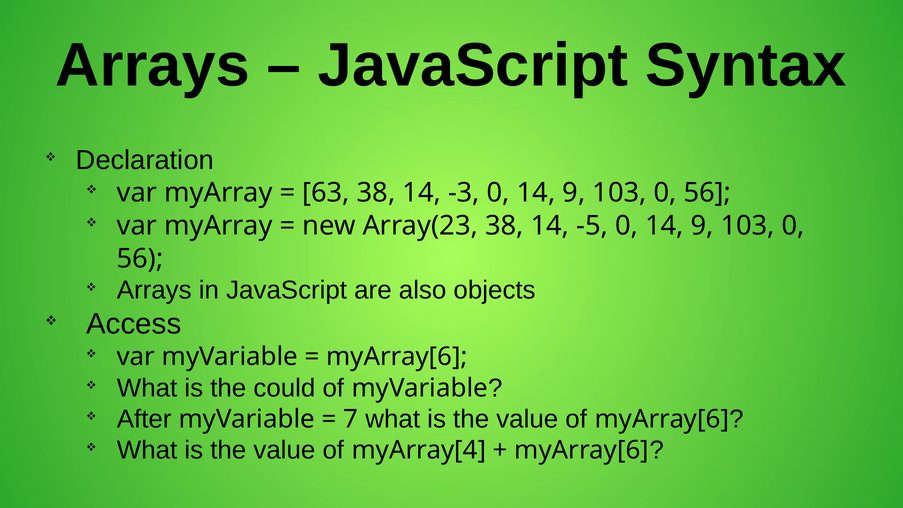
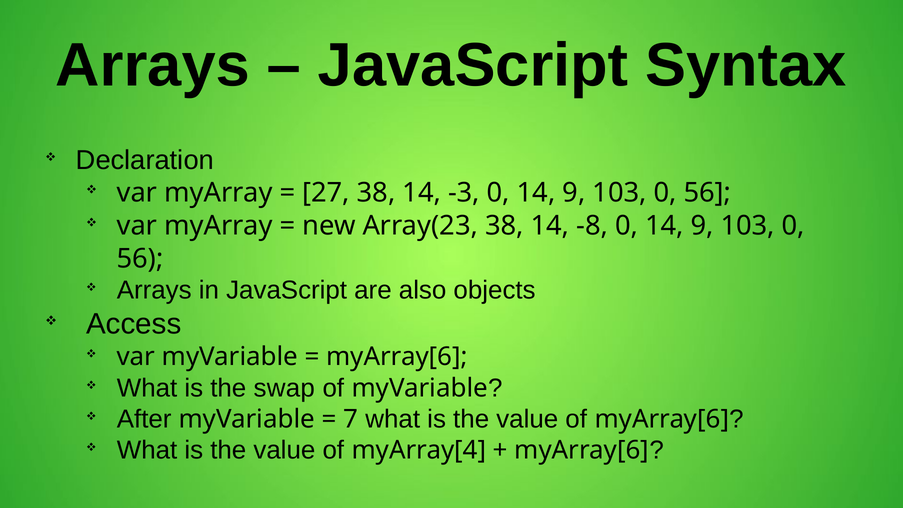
63: 63 -> 27
-5: -5 -> -8
could: could -> swap
